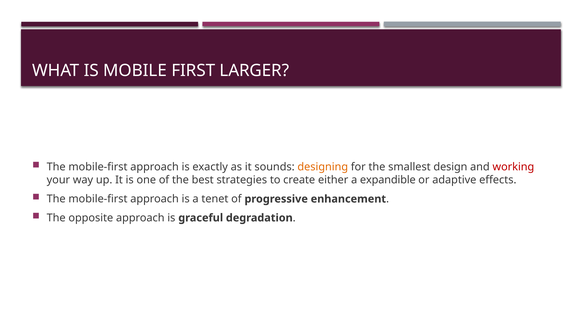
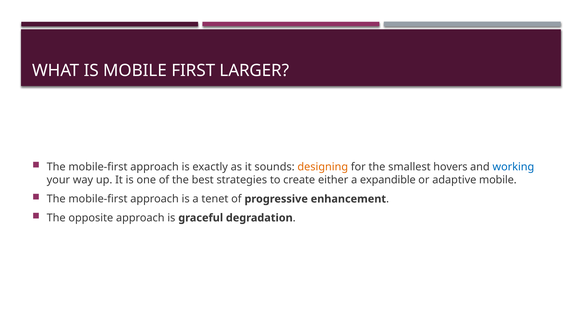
design: design -> hovers
working colour: red -> blue
adaptive effects: effects -> mobile
